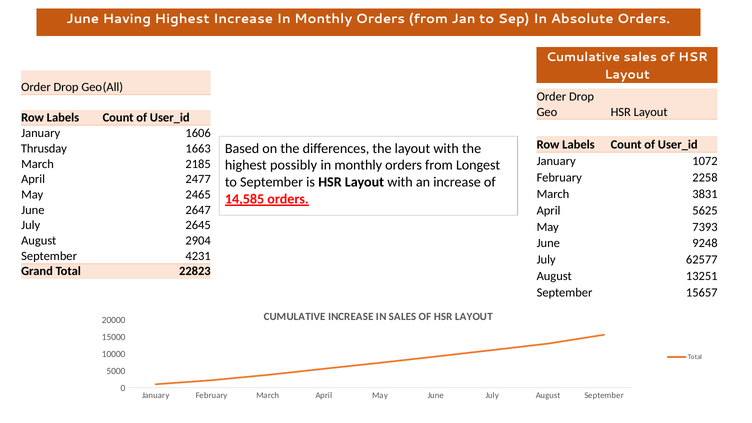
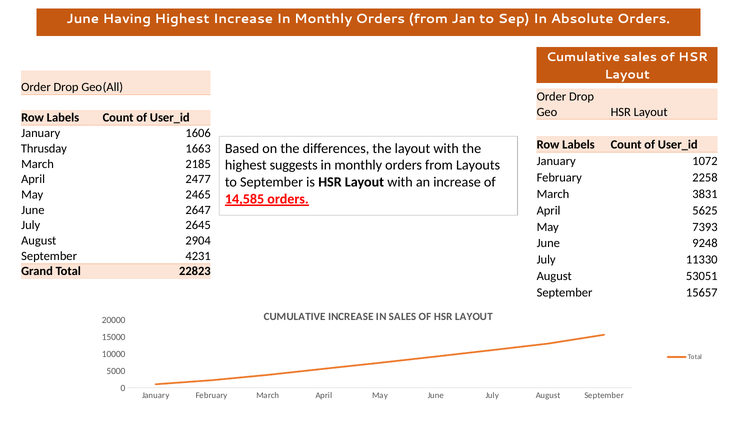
possibly: possibly -> suggests
Longest: Longest -> Layouts
62577: 62577 -> 11330
13251: 13251 -> 53051
